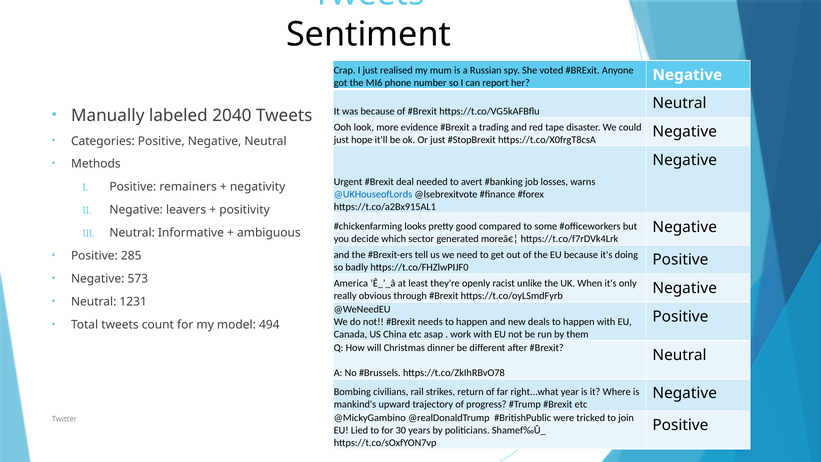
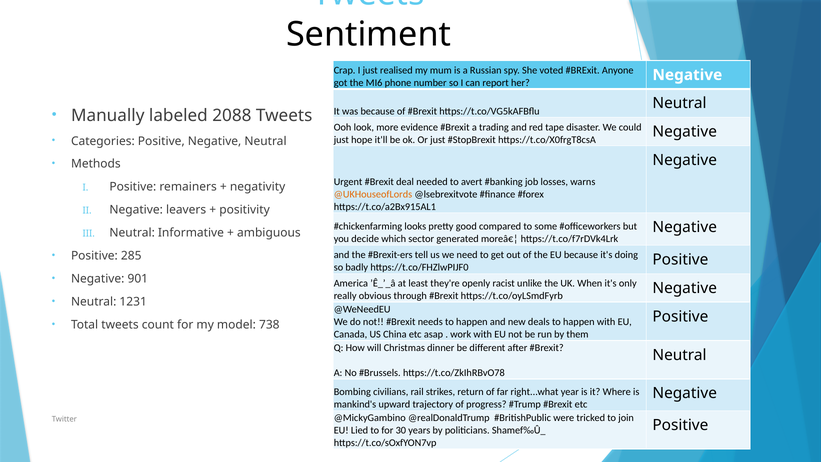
2040: 2040 -> 2088
@UKHouseofLords colour: blue -> orange
573: 573 -> 901
494: 494 -> 738
